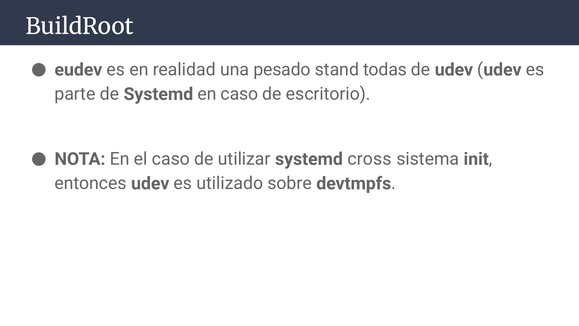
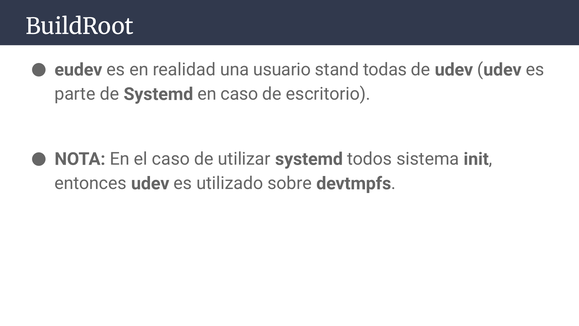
pesado: pesado -> usuario
cross: cross -> todos
